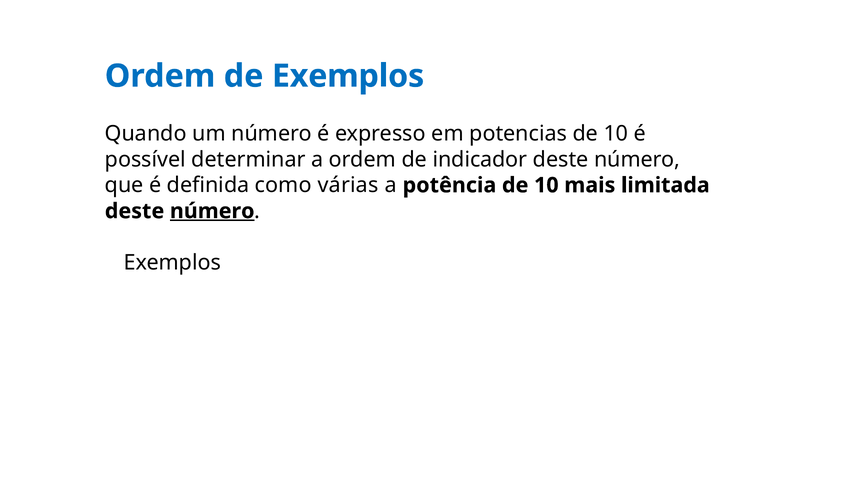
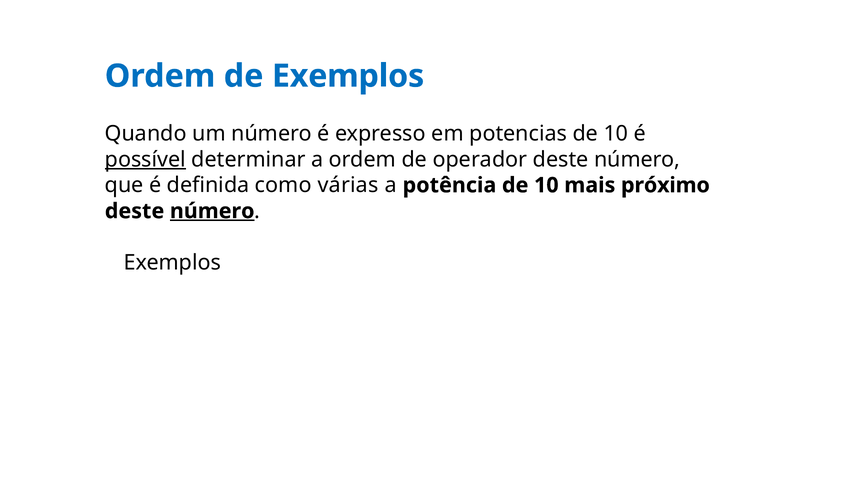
possível underline: none -> present
indicador: indicador -> operador
limitada: limitada -> próximo
